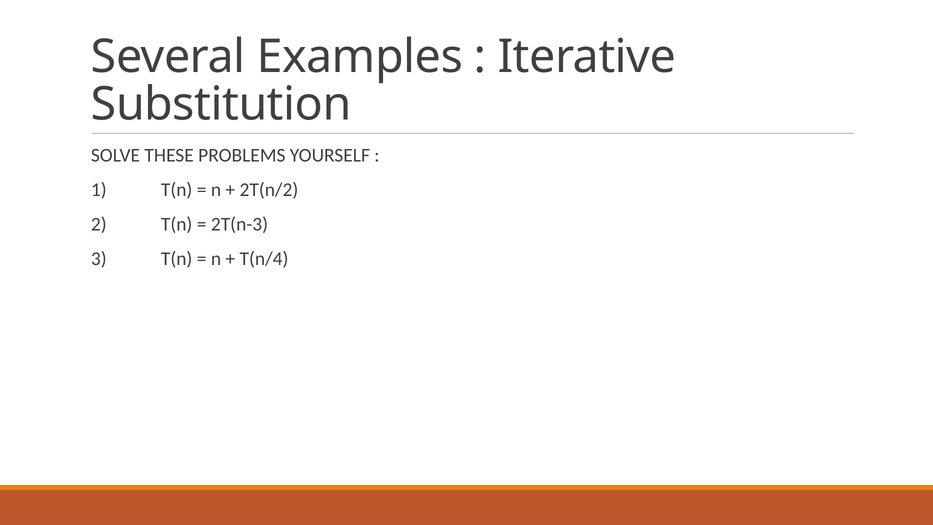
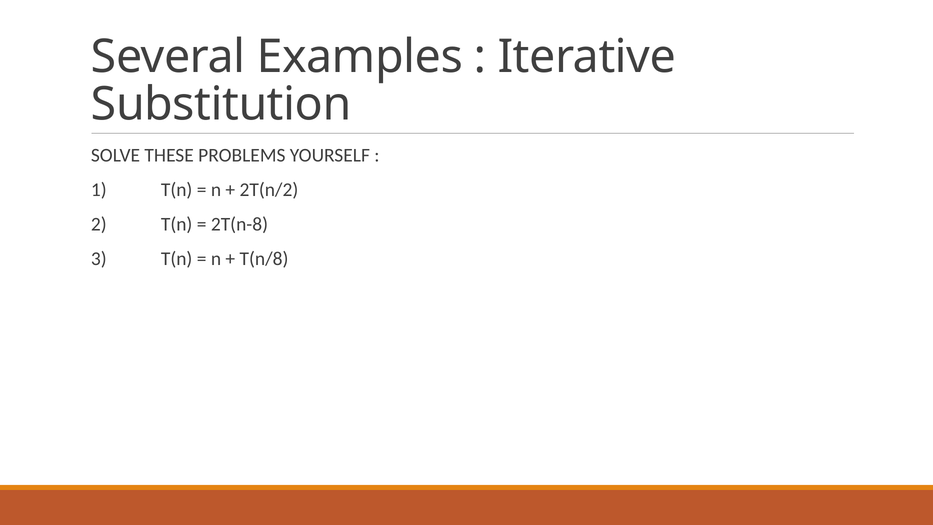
2T(n-3: 2T(n-3 -> 2T(n-8
T(n/4: T(n/4 -> T(n/8
